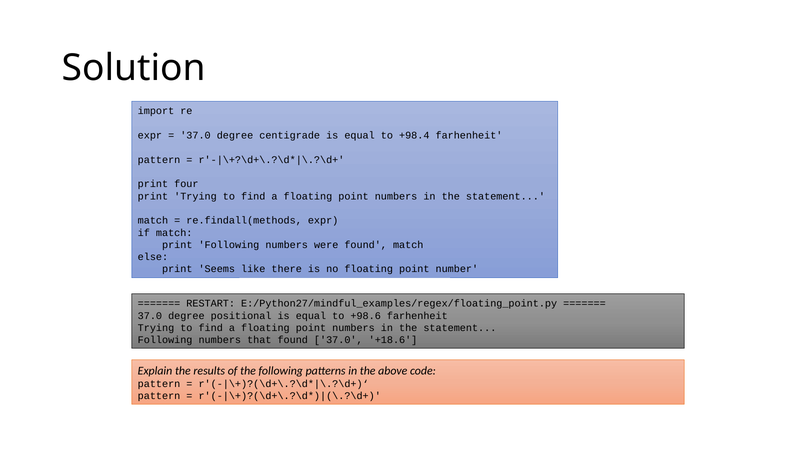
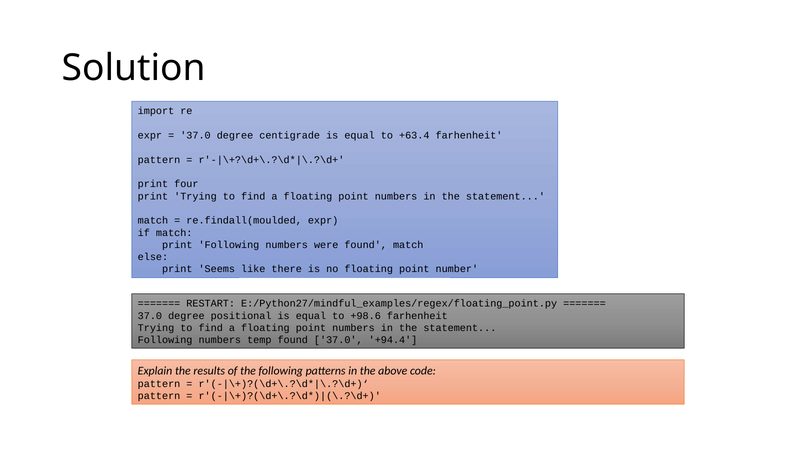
+98.4: +98.4 -> +63.4
re.findall(methods: re.findall(methods -> re.findall(moulded
that: that -> temp
+18.6: +18.6 -> +94.4
